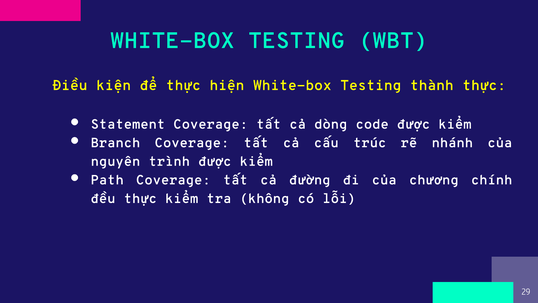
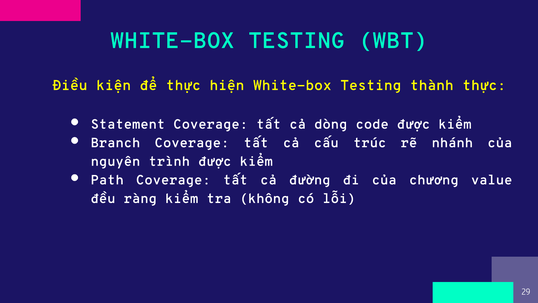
chính: chính -> value
đều thực: thực -> ràng
